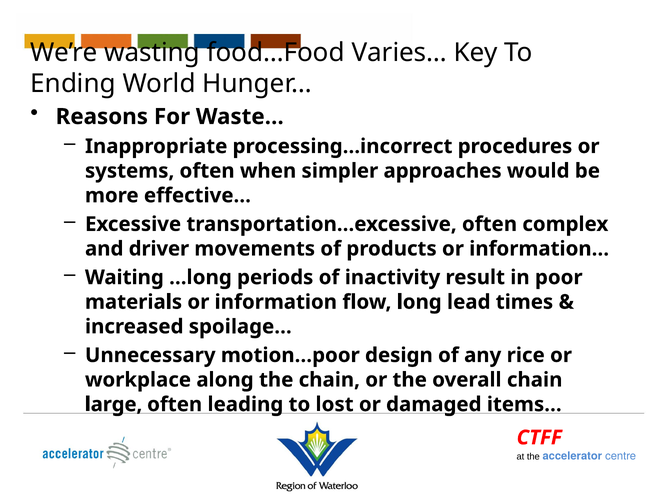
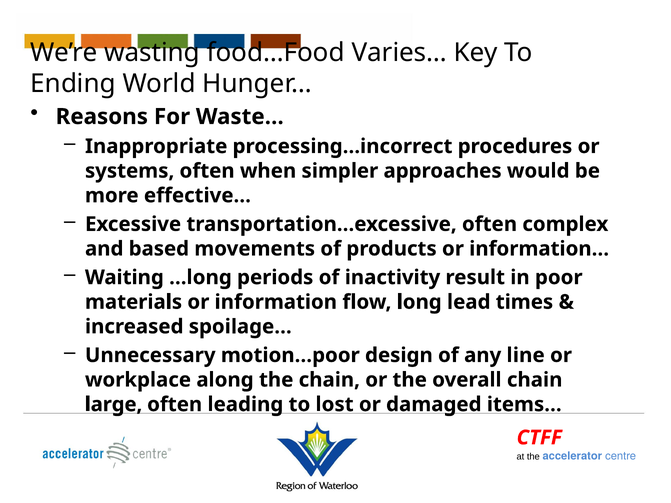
driver: driver -> based
rice: rice -> line
